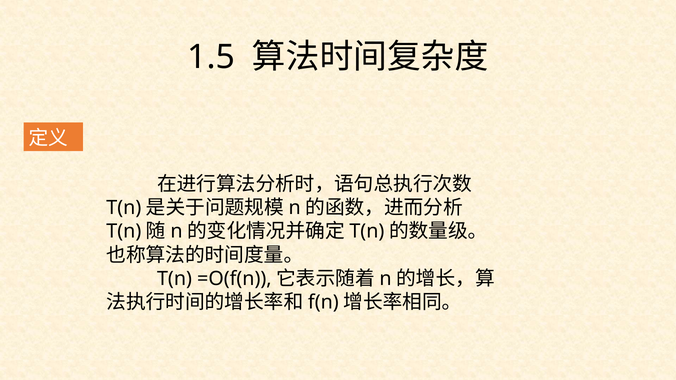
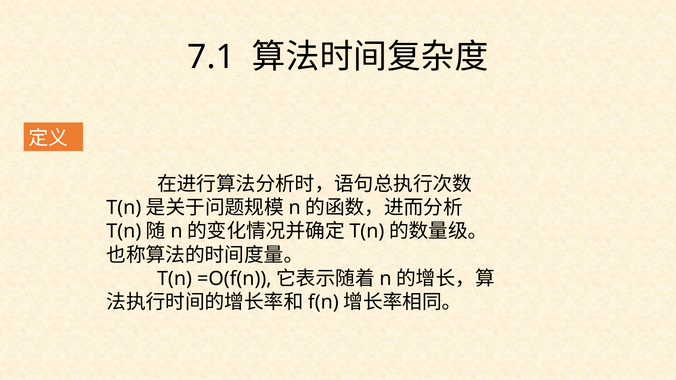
1.5: 1.5 -> 7.1
